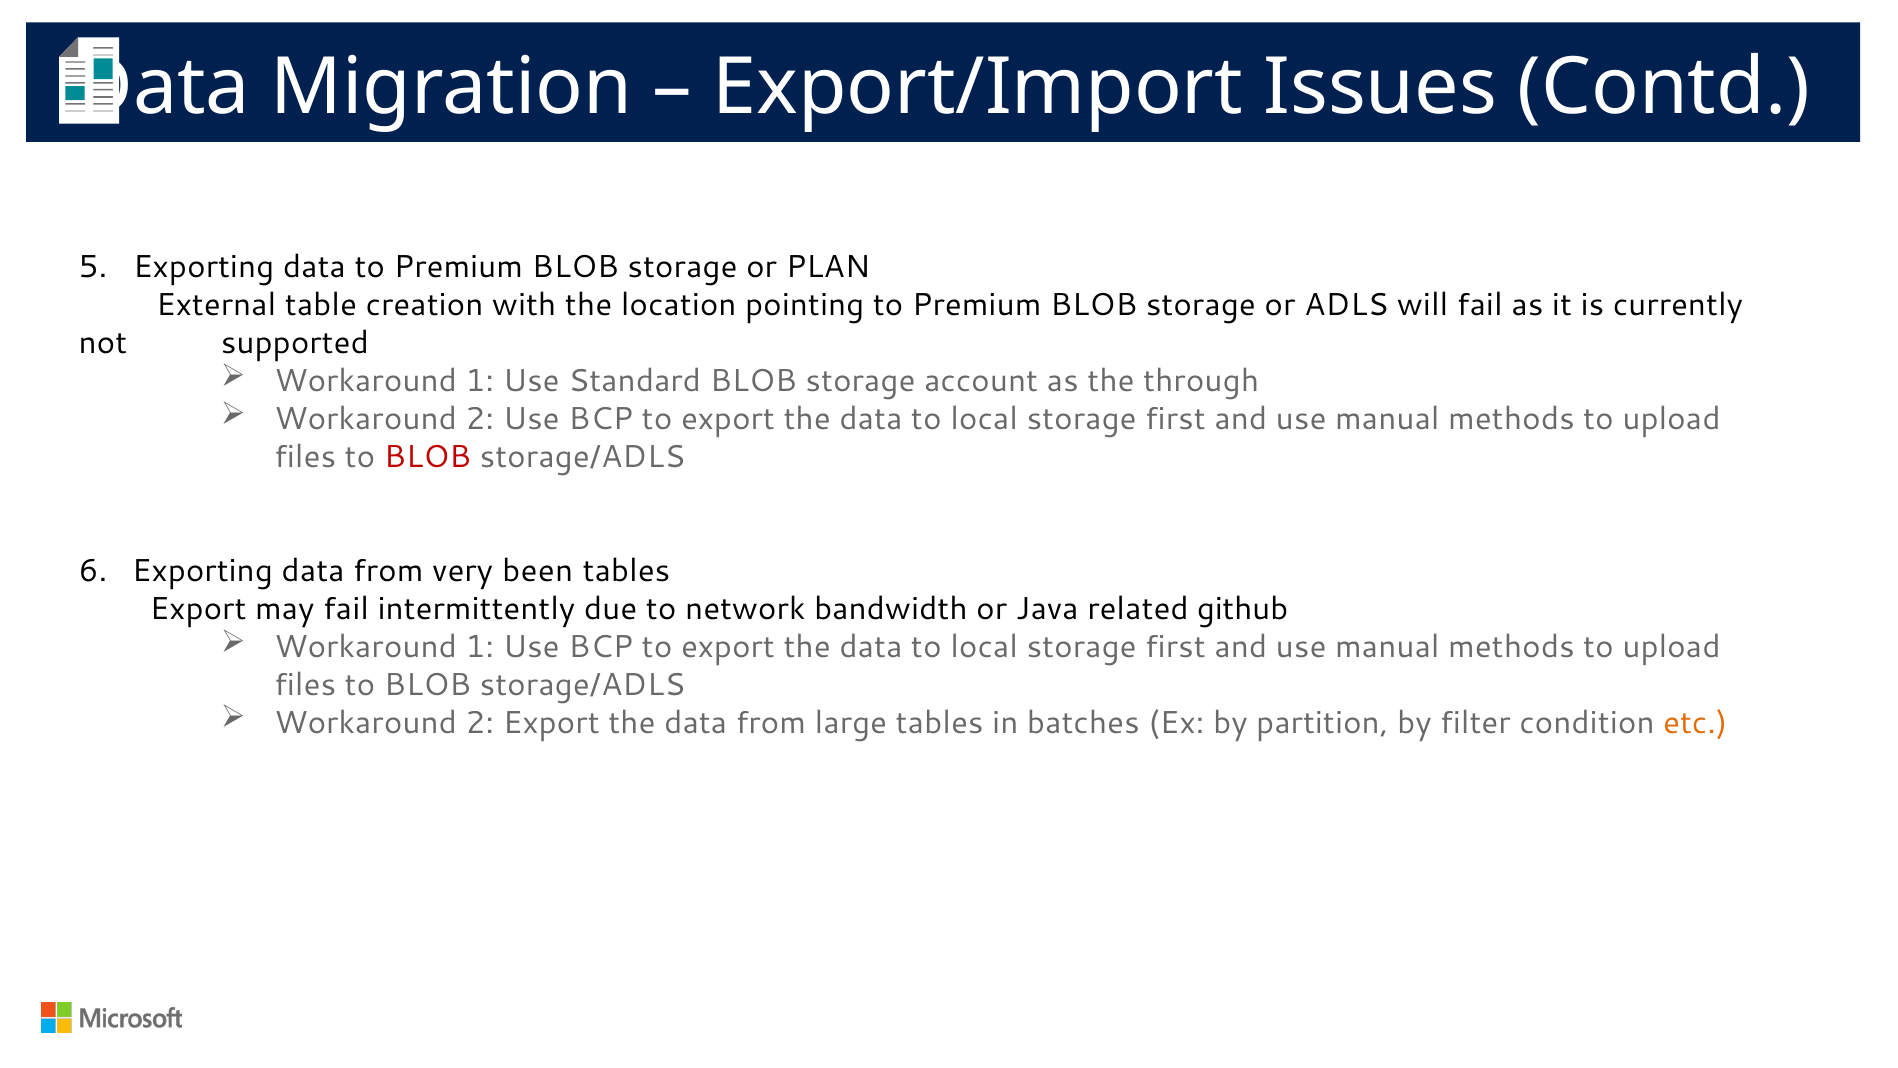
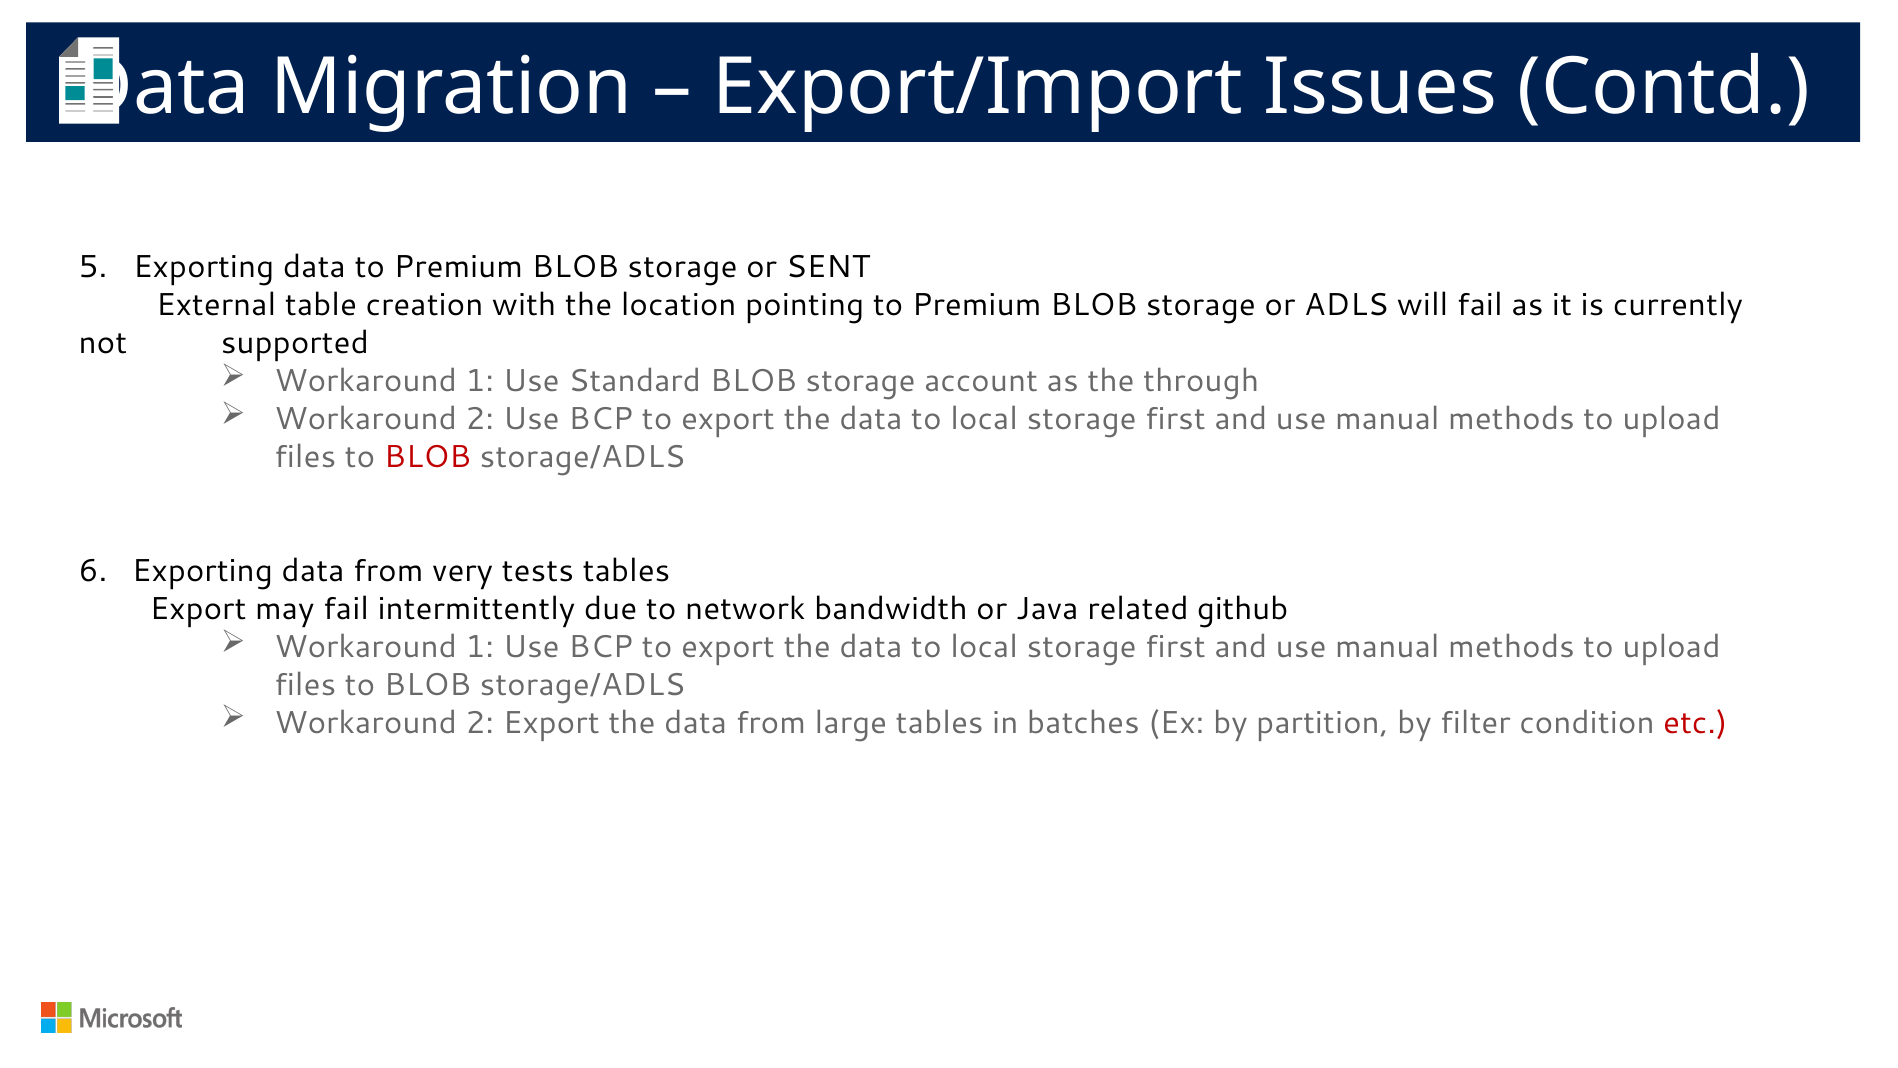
PLAN: PLAN -> SENT
been: been -> tests
etc colour: orange -> red
